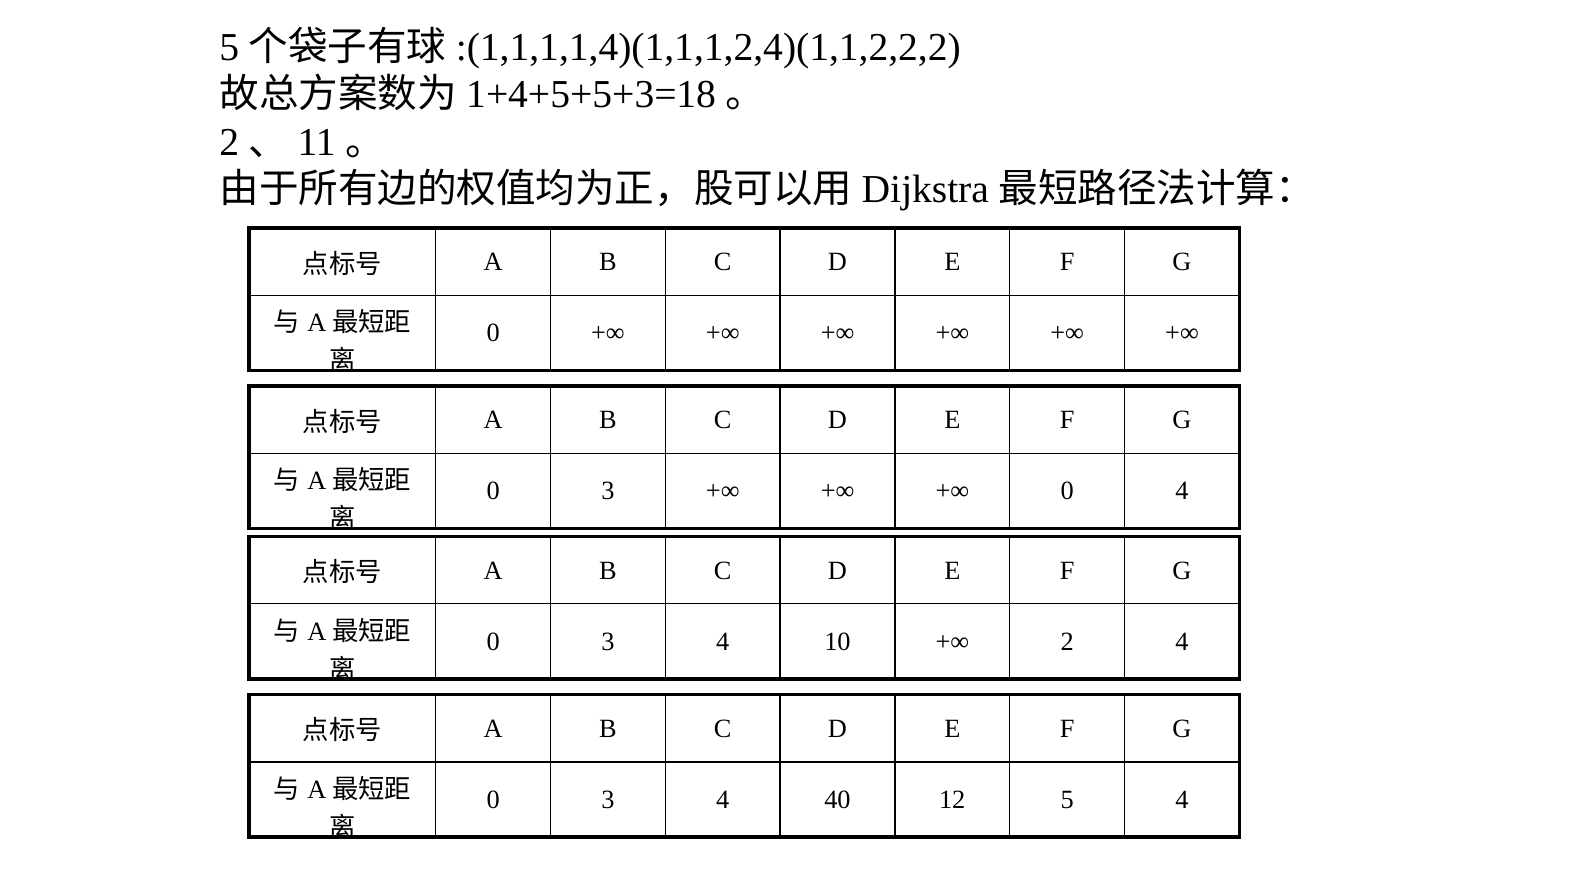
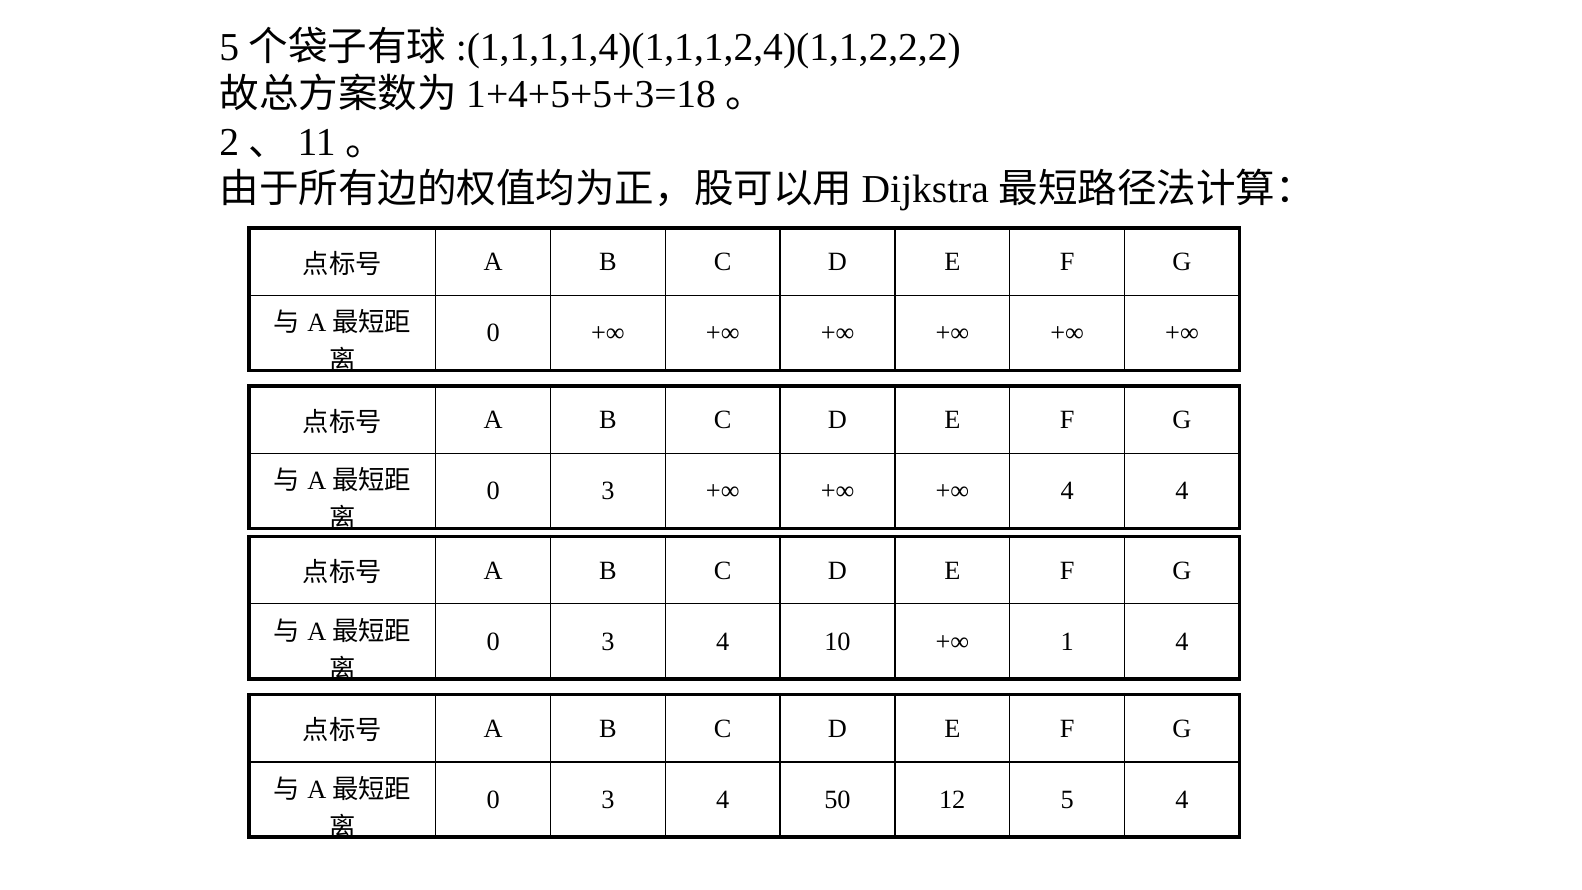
0 at (1067, 491): 0 -> 4
2: 2 -> 1
40: 40 -> 50
